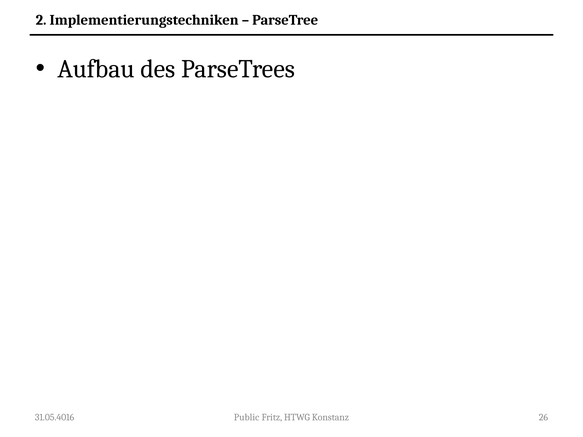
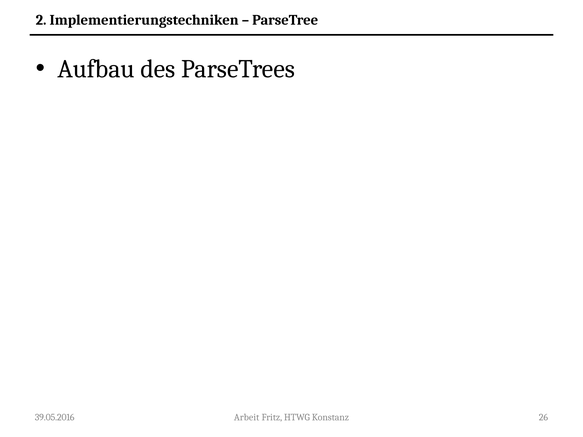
31.05.4016: 31.05.4016 -> 39.05.2016
Public: Public -> Arbeit
